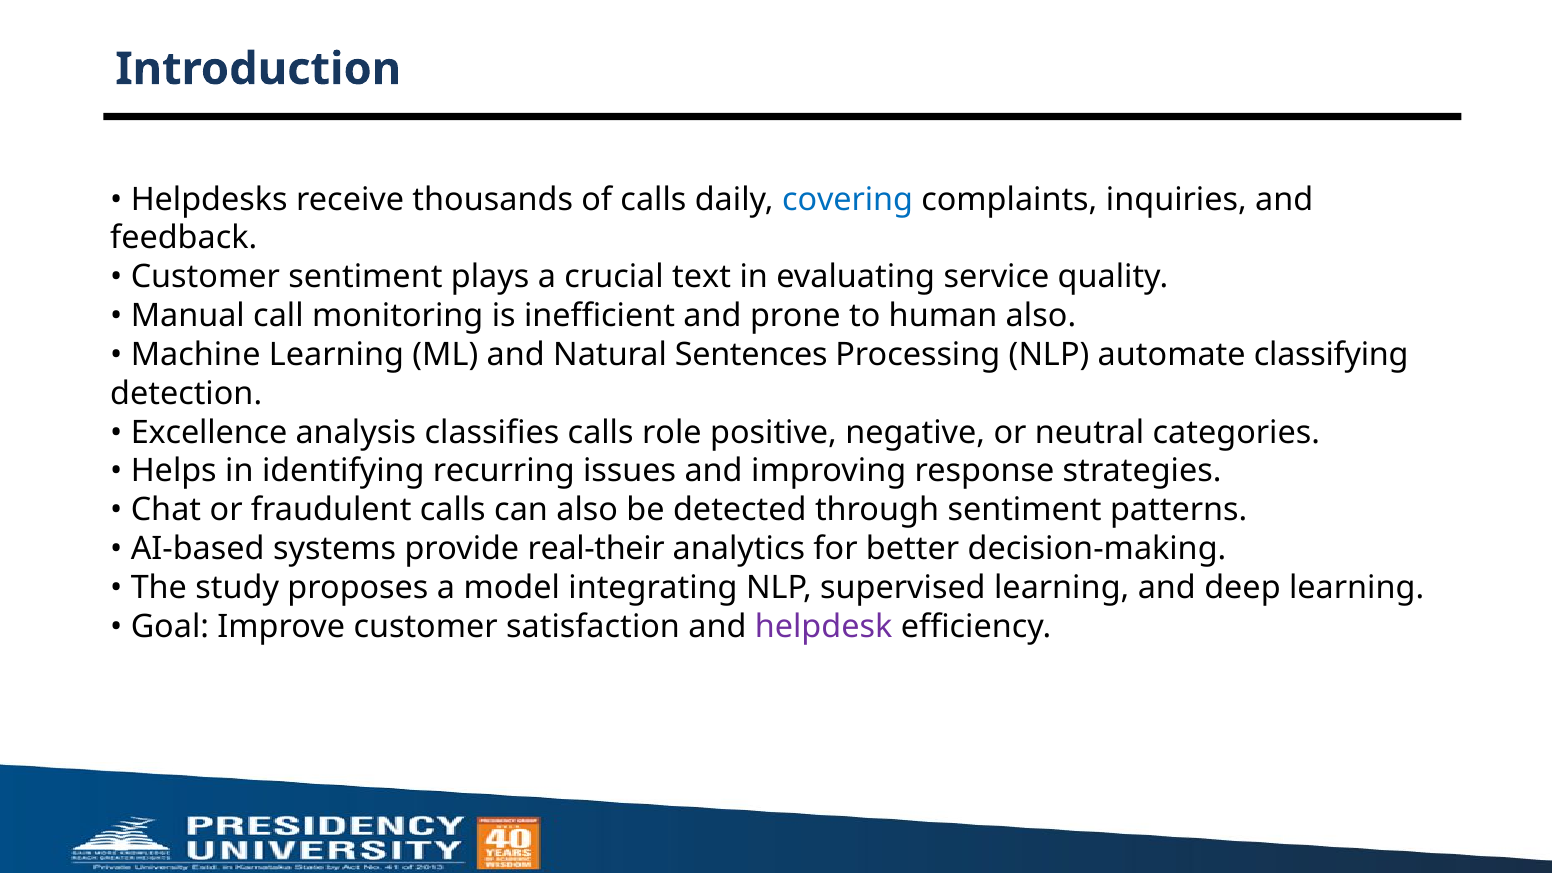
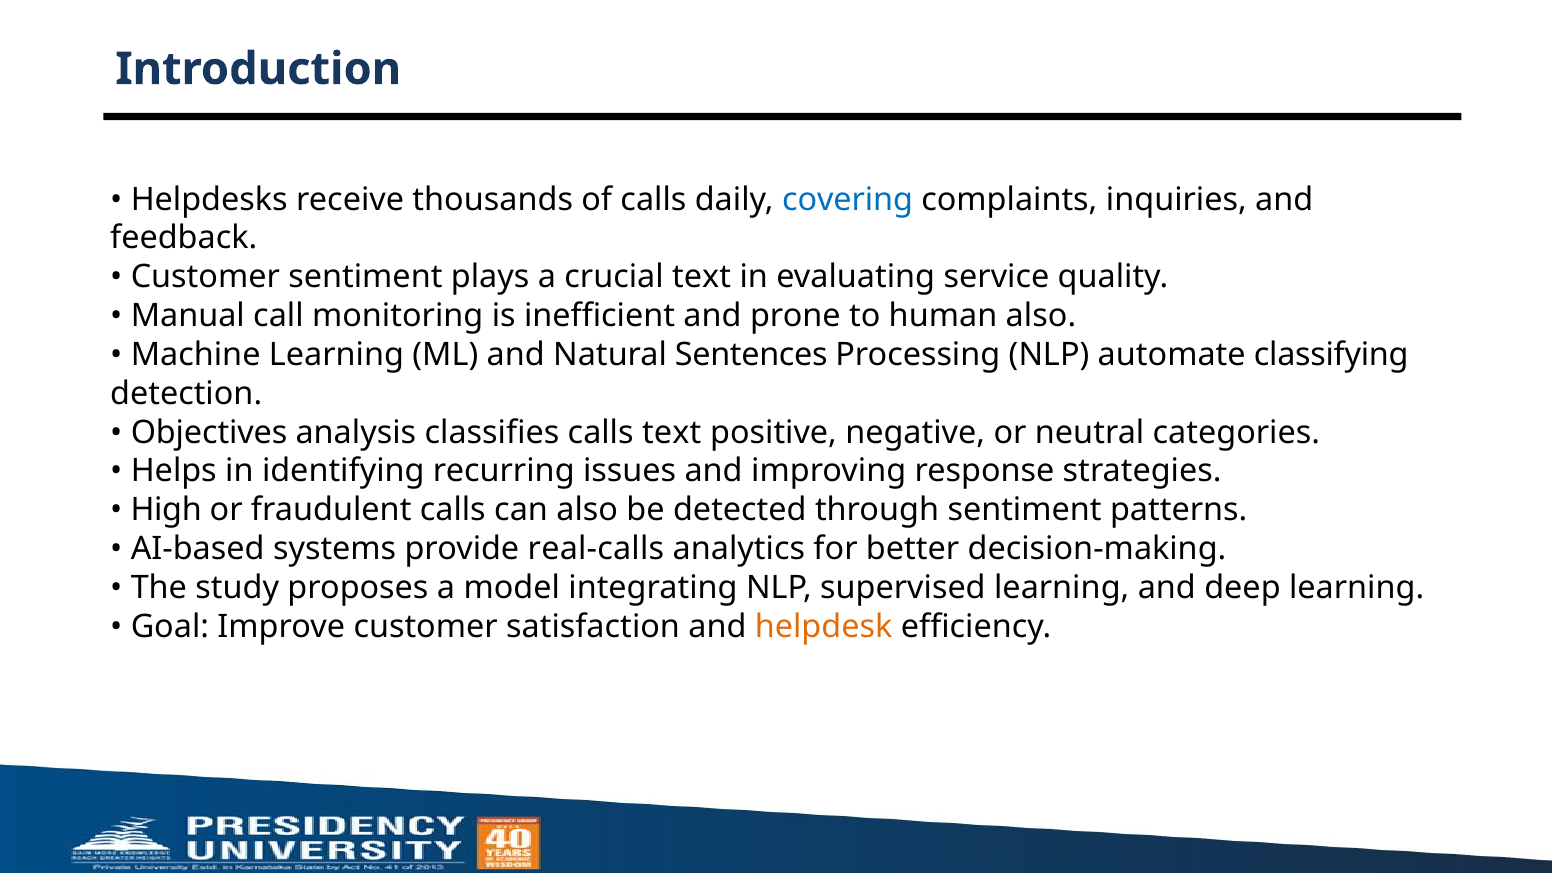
Excellence: Excellence -> Objectives
calls role: role -> text
Chat: Chat -> High
real-their: real-their -> real-calls
helpdesk colour: purple -> orange
